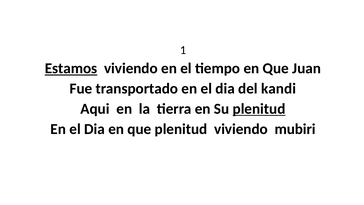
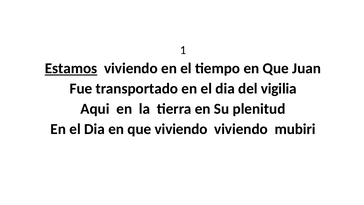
kandi: kandi -> vigilia
plenitud at (259, 109) underline: present -> none
que plenitud: plenitud -> viviendo
